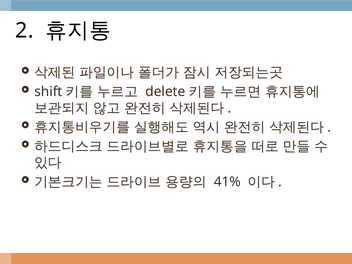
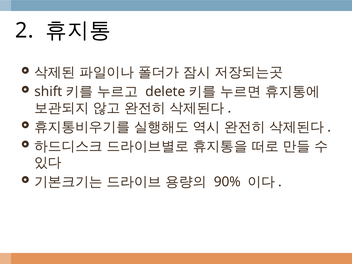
41%: 41% -> 90%
